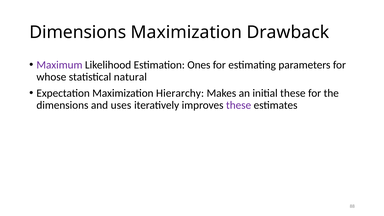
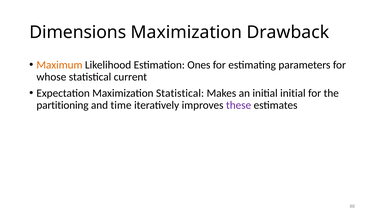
Maximum colour: purple -> orange
natural: natural -> current
Maximization Hierarchy: Hierarchy -> Statistical
initial these: these -> initial
dimensions at (62, 105): dimensions -> partitioning
uses: uses -> time
